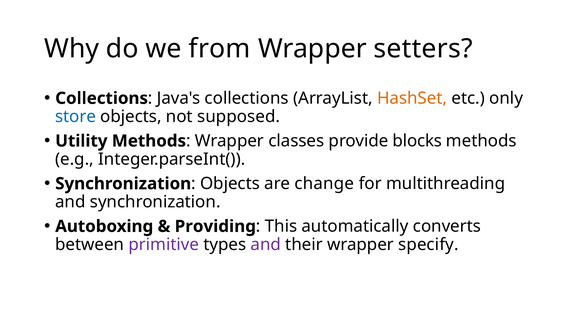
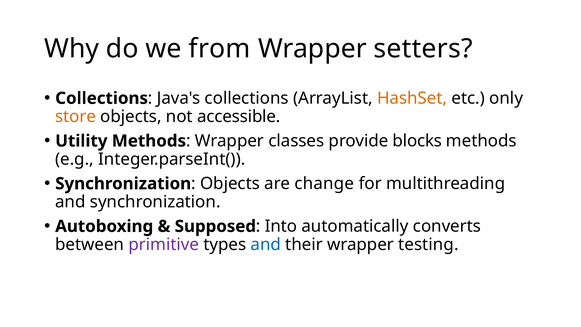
store colour: blue -> orange
supposed: supposed -> accessible
Providing: Providing -> Supposed
This: This -> Into
and at (266, 245) colour: purple -> blue
specify: specify -> testing
